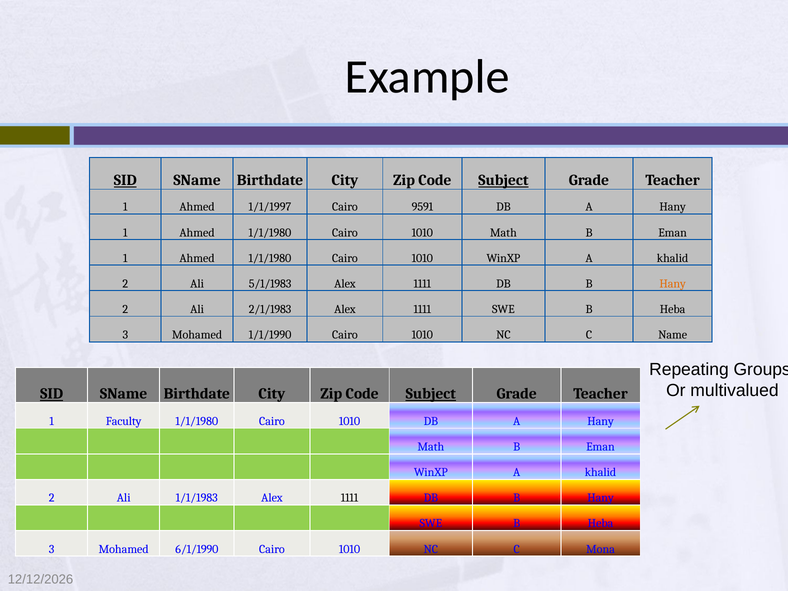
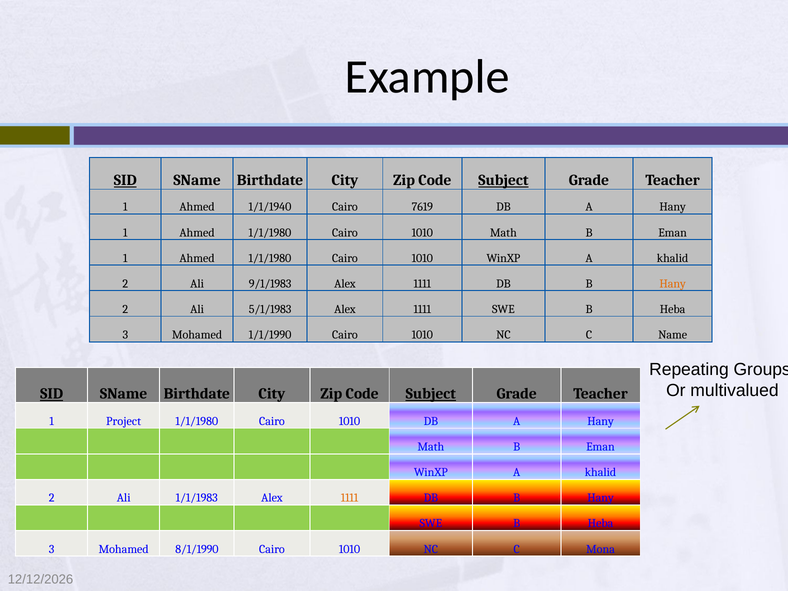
1/1/1997: 1/1/1997 -> 1/1/1940
9591: 9591 -> 7619
5/1/1983: 5/1/1983 -> 9/1/1983
2/1/1983: 2/1/1983 -> 5/1/1983
Faculty: Faculty -> Project
1111 at (349, 498) colour: black -> orange
6/1/1990: 6/1/1990 -> 8/1/1990
